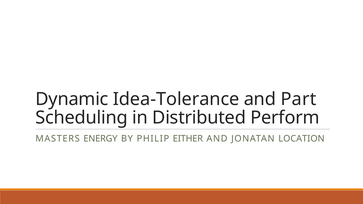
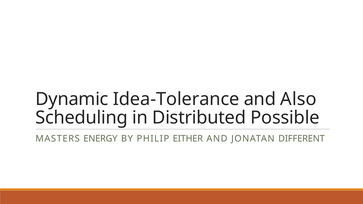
Part: Part -> Also
Perform: Perform -> Possible
LOCATION: LOCATION -> DIFFERENT
